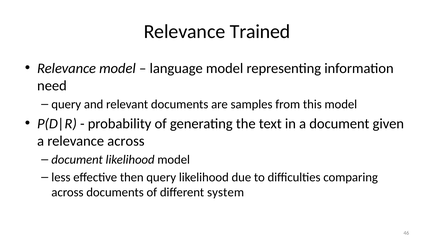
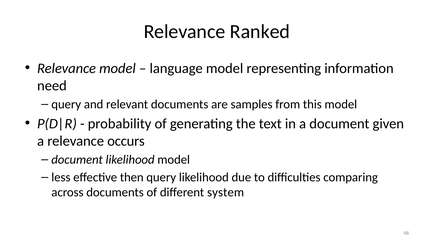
Trained: Trained -> Ranked
relevance across: across -> occurs
